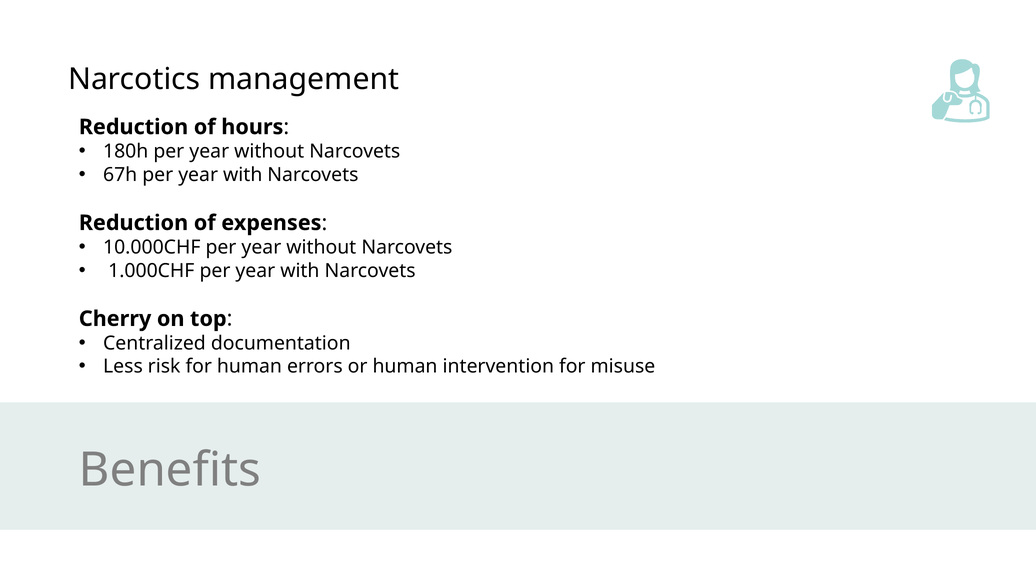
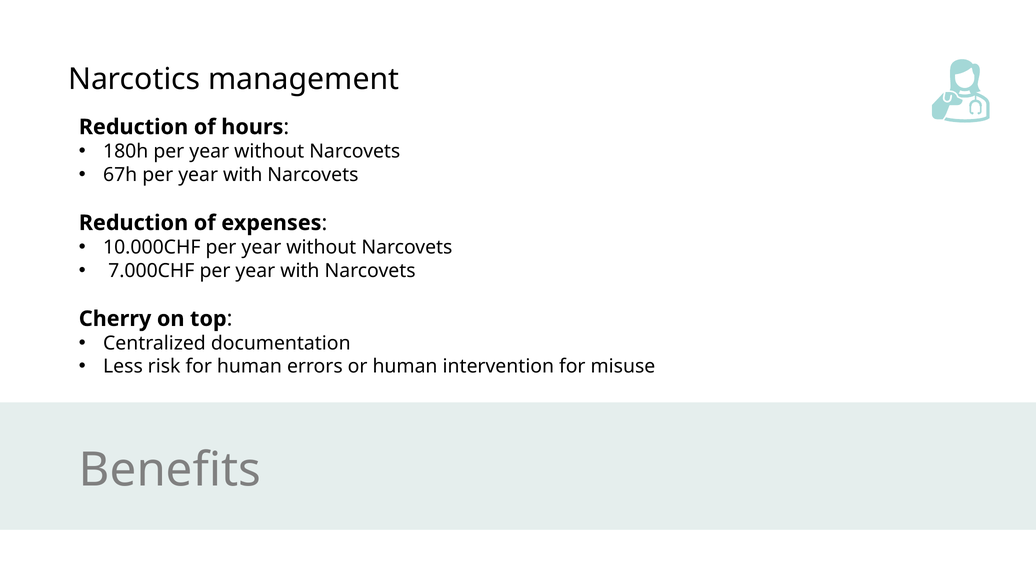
1.000CHF: 1.000CHF -> 7.000CHF
